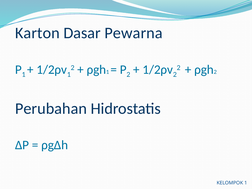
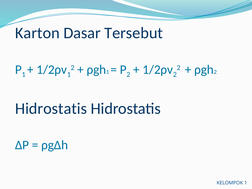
Pewarna: Pewarna -> Tersebut
Perubahan at (51, 109): Perubahan -> Hidrostatis
